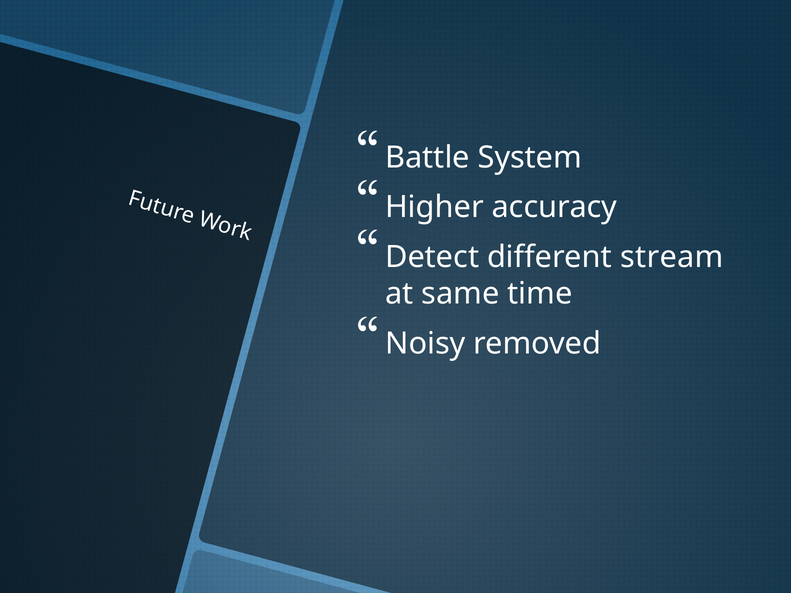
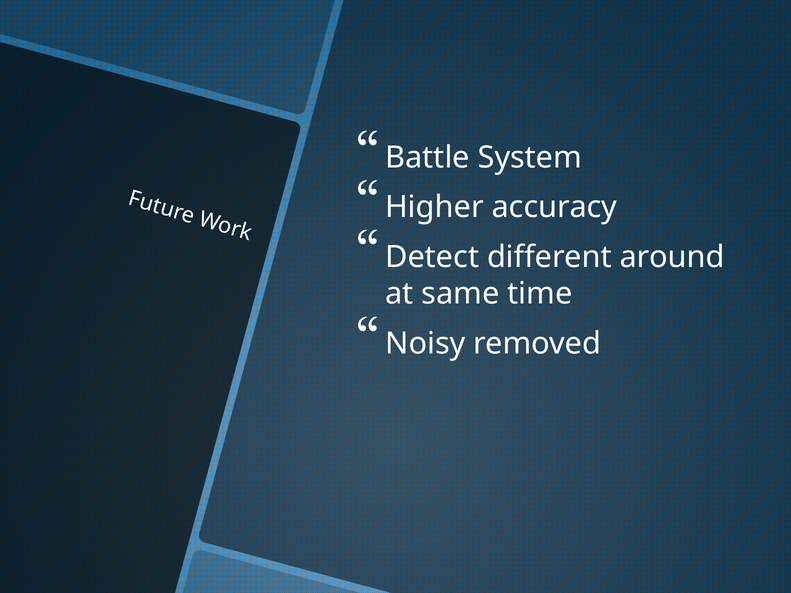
stream: stream -> around
